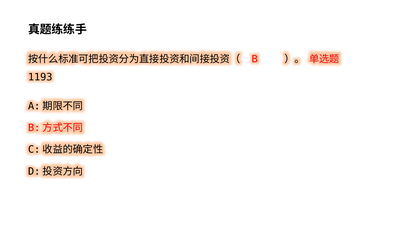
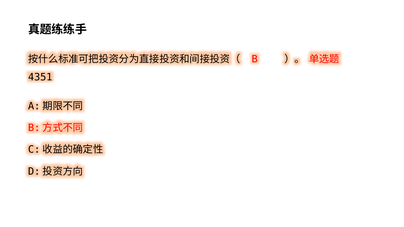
1193: 1193 -> 4351
